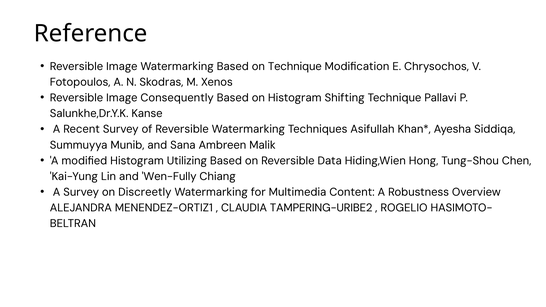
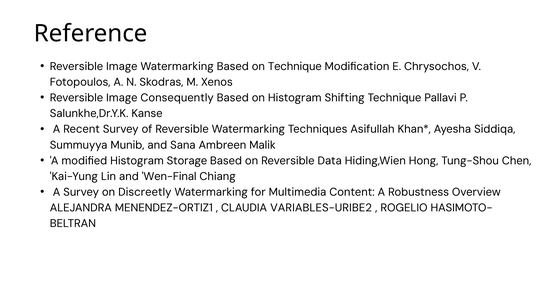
Utilizing: Utilizing -> Storage
Wen-Fully: Wen-Fully -> Wen-Final
TAMPERING-URIBE2: TAMPERING-URIBE2 -> VARIABLES-URIBE2
